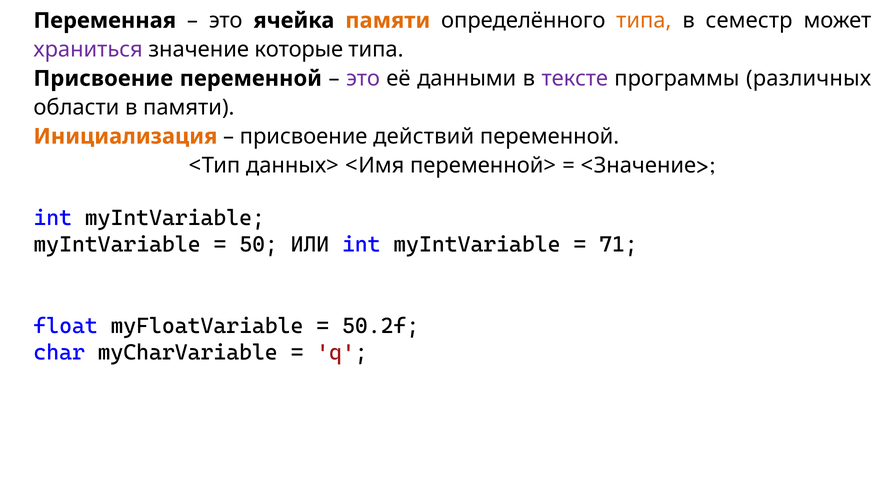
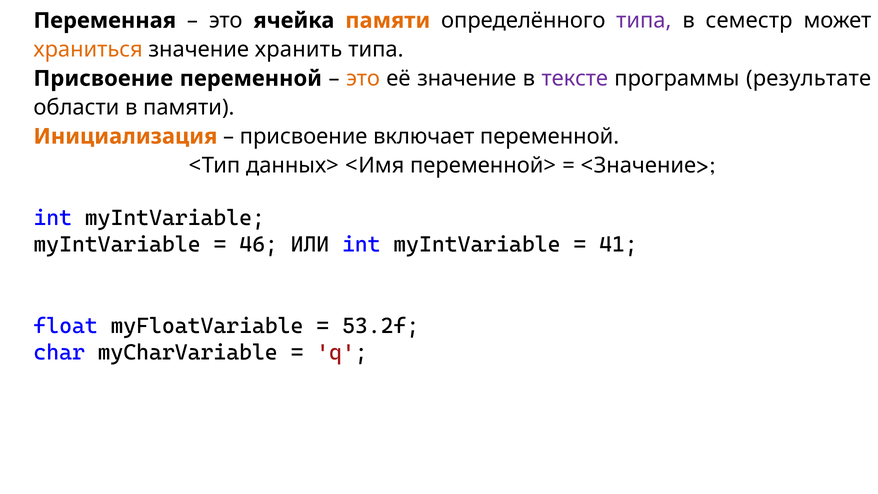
типа at (644, 21) colour: orange -> purple
храниться colour: purple -> orange
которые: которые -> хранить
это at (363, 78) colour: purple -> orange
её данными: данными -> значение
различных: различных -> результате
действий: действий -> включает
50: 50 -> 46
71: 71 -> 41
50.2f: 50.2f -> 53.2f
